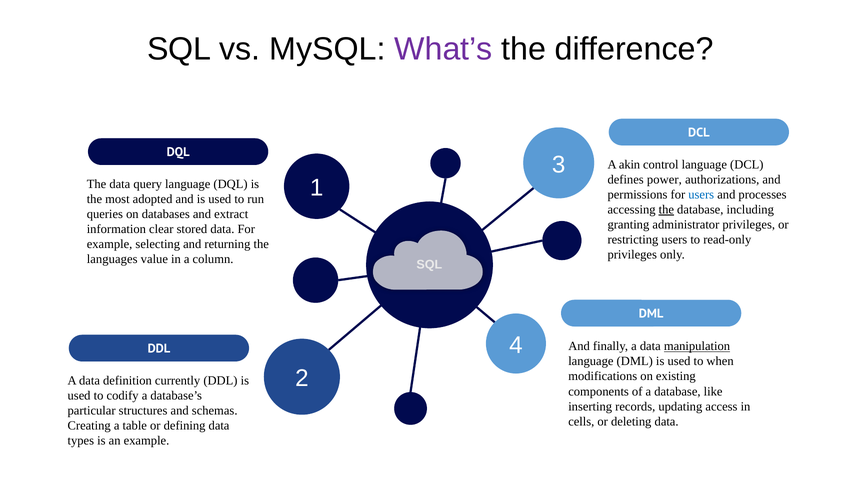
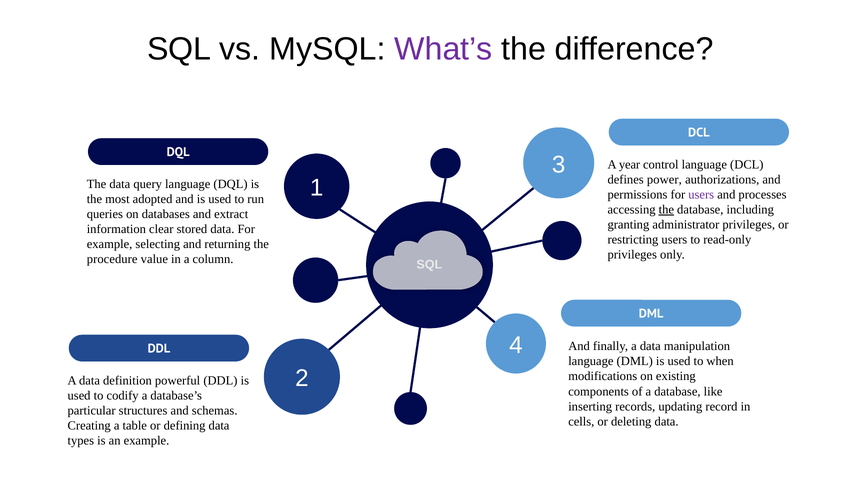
akin: akin -> year
users at (701, 195) colour: blue -> purple
languages: languages -> procedure
manipulation underline: present -> none
currently: currently -> powerful
access: access -> record
